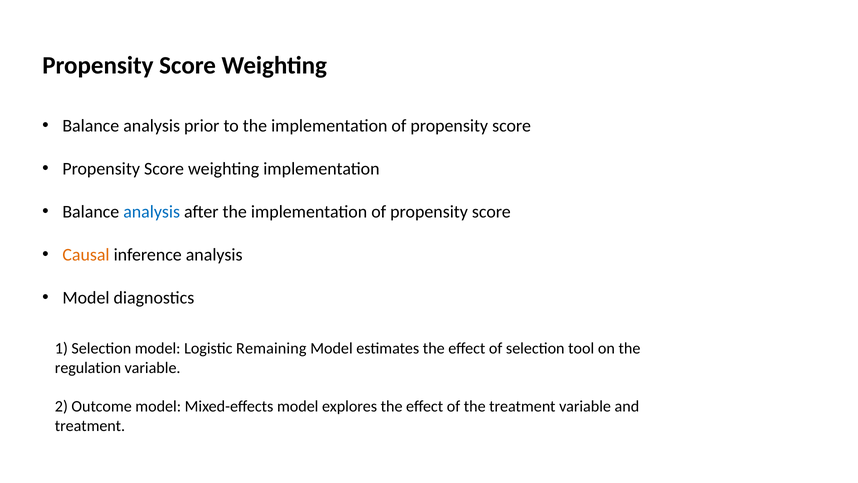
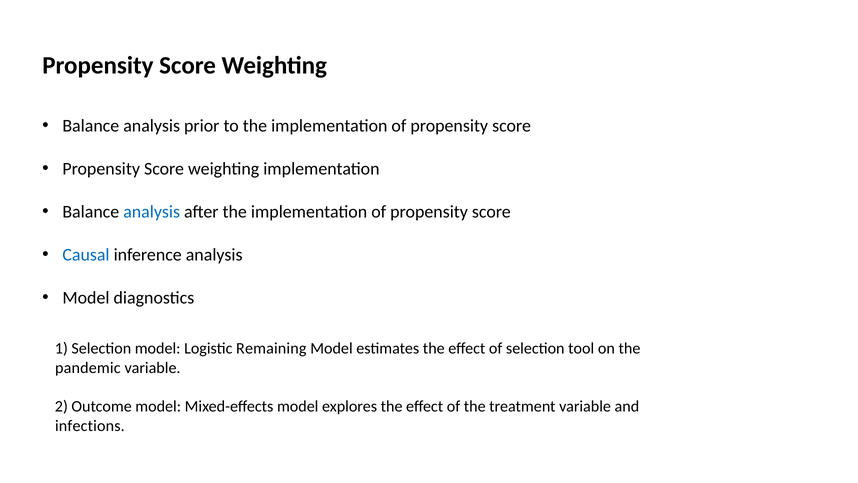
Causal colour: orange -> blue
regulation: regulation -> pandemic
treatment at (90, 426): treatment -> infections
